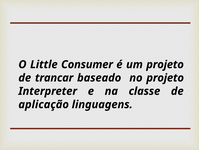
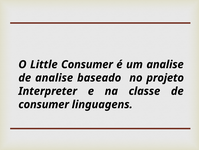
um projeto: projeto -> analise
de trancar: trancar -> analise
aplicação at (44, 104): aplicação -> consumer
